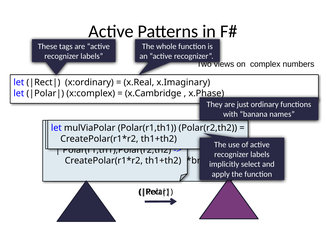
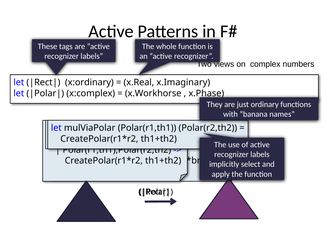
x.Cambridge: x.Cambridge -> x.Workhorse
